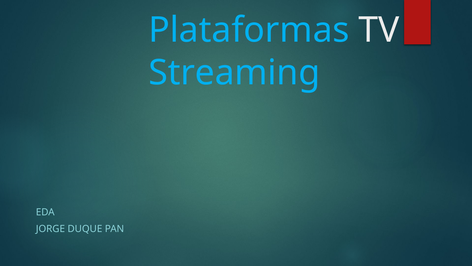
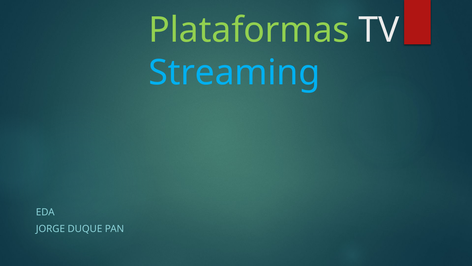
Plataformas colour: light blue -> light green
